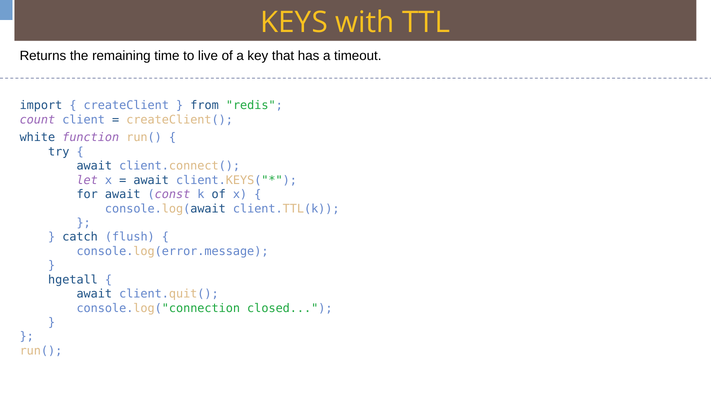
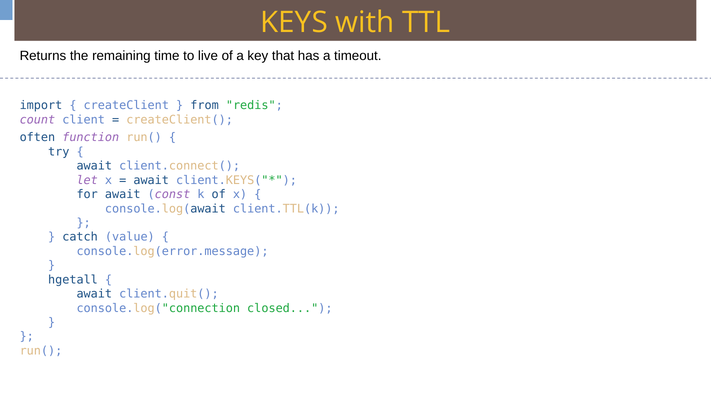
white: white -> often
flush: flush -> value
